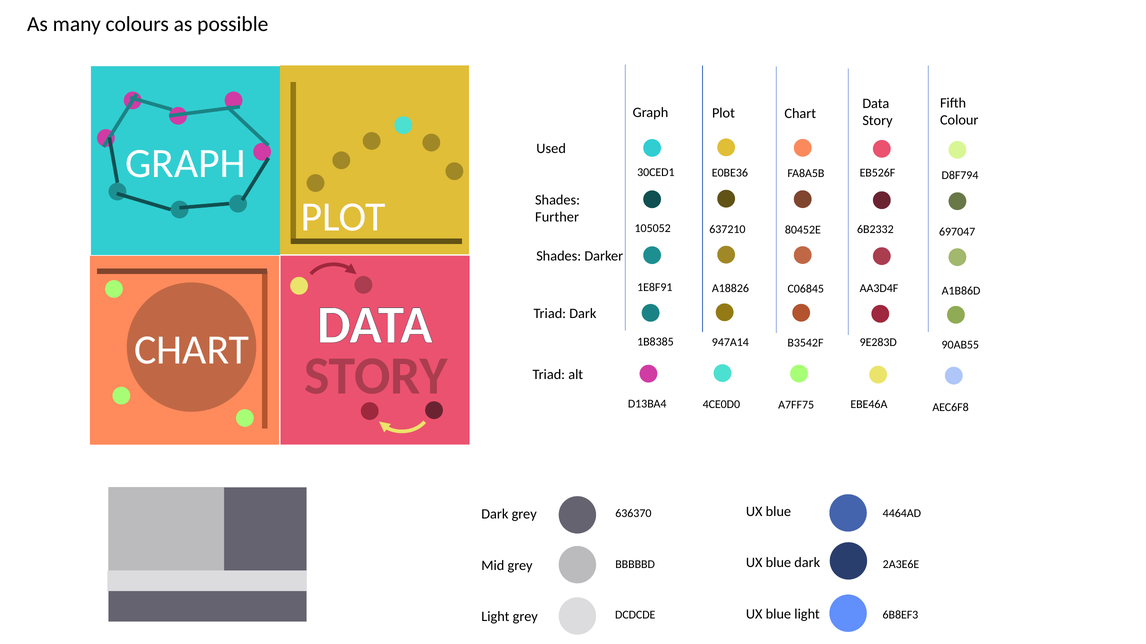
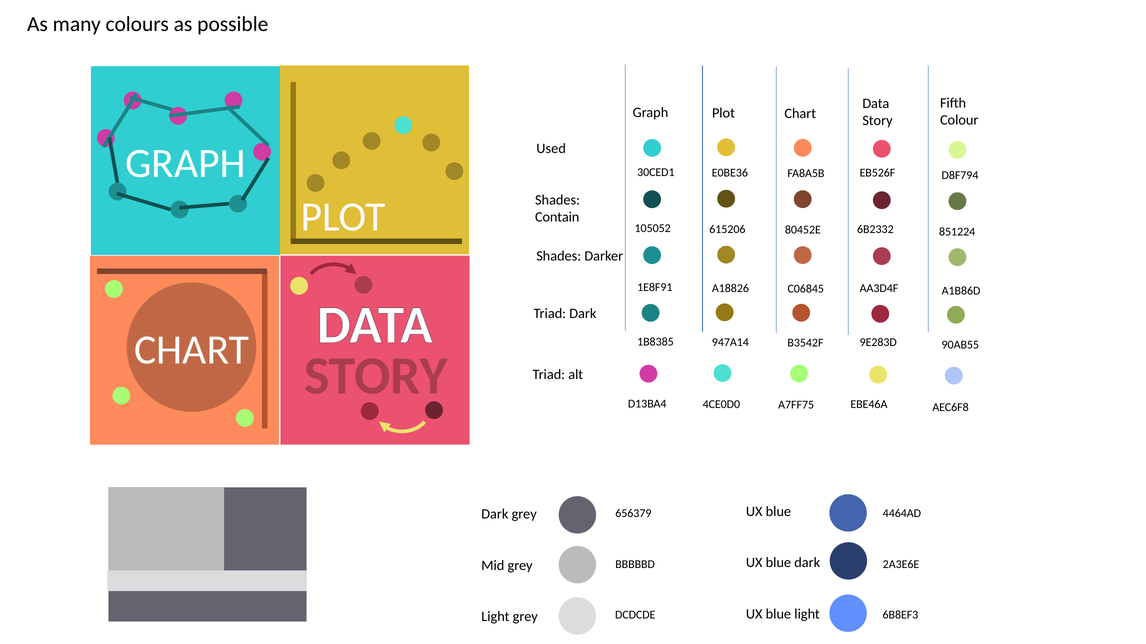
Further: Further -> Contain
637210: 637210 -> 615206
697047: 697047 -> 851224
636370: 636370 -> 656379
